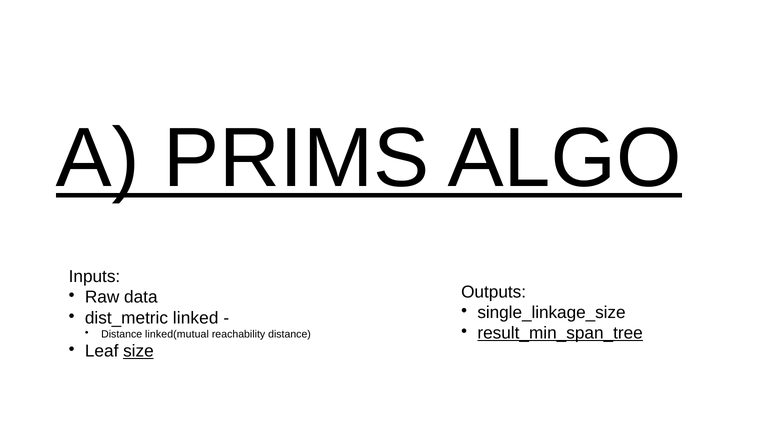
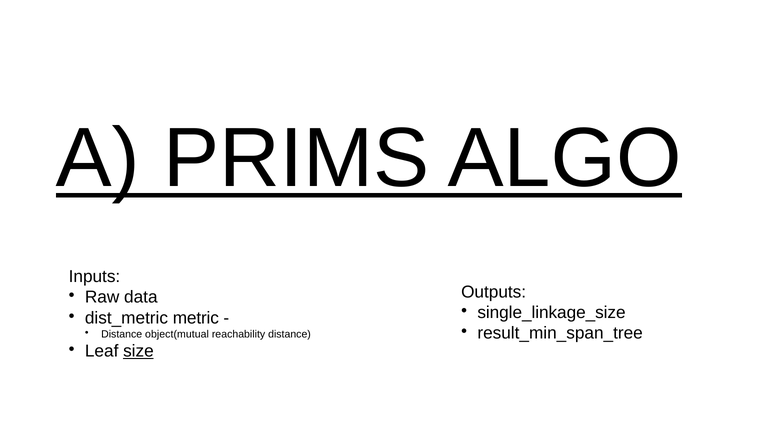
linked: linked -> metric
result_min_span_tree underline: present -> none
linked(mutual: linked(mutual -> object(mutual
